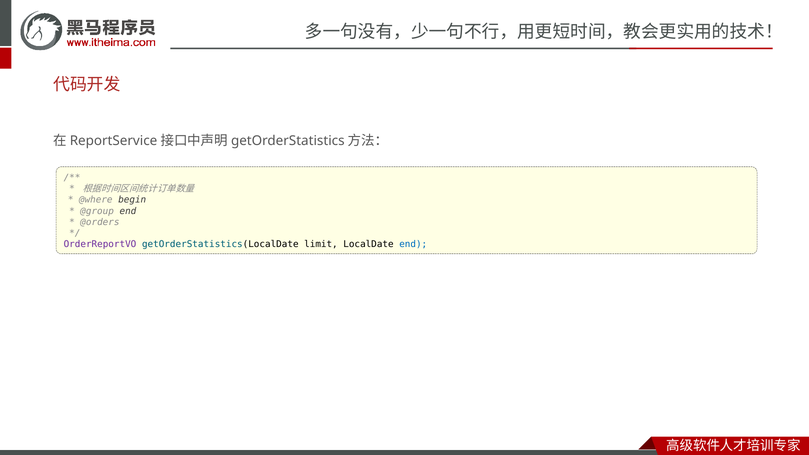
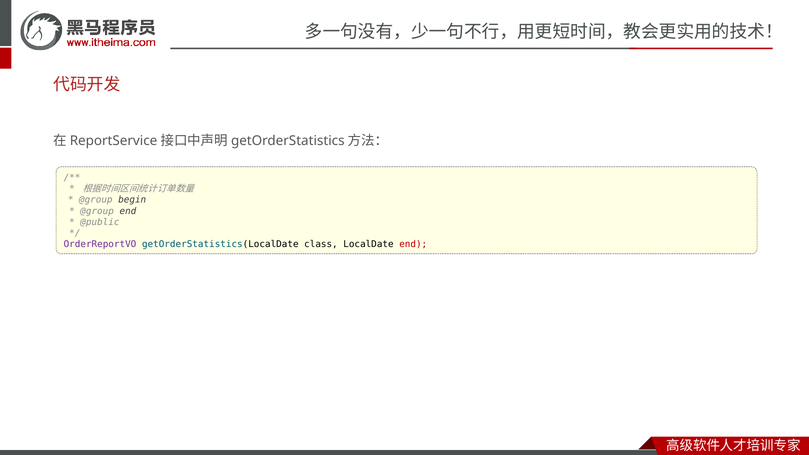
@where at (96, 200): @where -> @group
@orders: @orders -> @public
limit: limit -> class
end at (413, 244) colour: blue -> red
